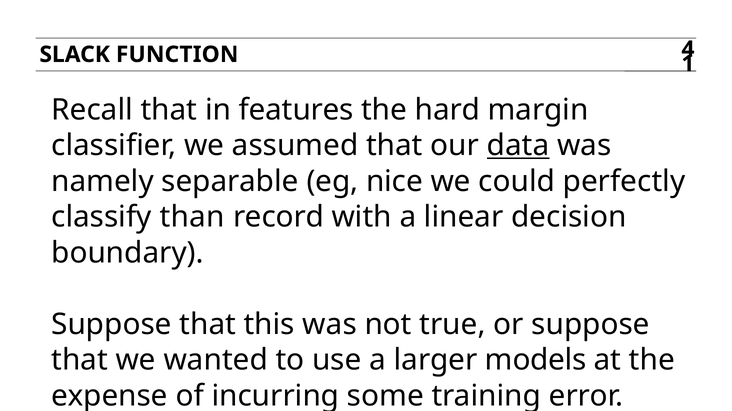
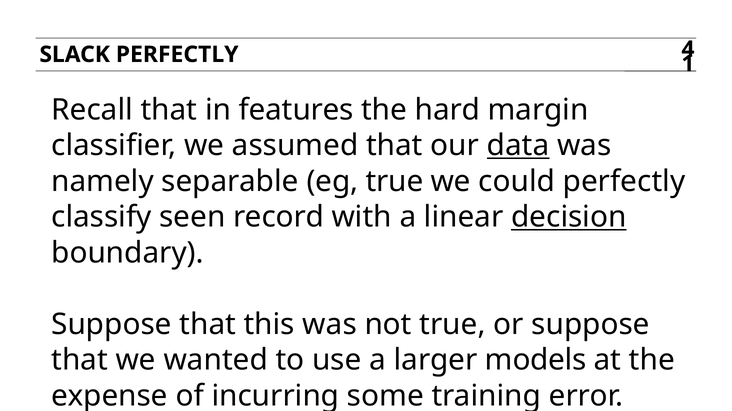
SLACK FUNCTION: FUNCTION -> PERFECTLY
eg nice: nice -> true
than: than -> seen
decision underline: none -> present
